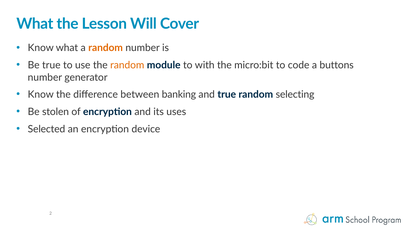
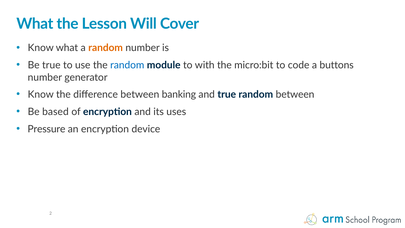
random at (127, 65) colour: orange -> blue
random selecting: selecting -> between
stolen: stolen -> based
Selected: Selected -> Pressure
